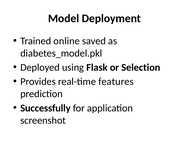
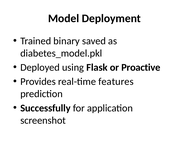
online: online -> binary
Selection: Selection -> Proactive
